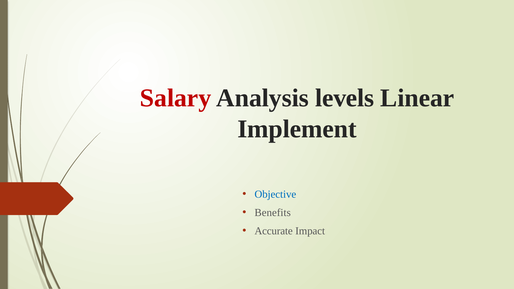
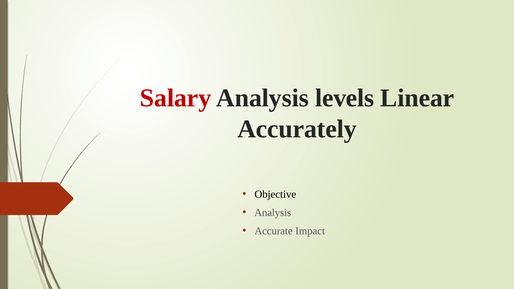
Implement: Implement -> Accurately
Objective colour: blue -> black
Benefits at (273, 213): Benefits -> Analysis
